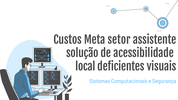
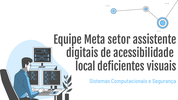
Custos: Custos -> Equipe
solução: solução -> digitais
